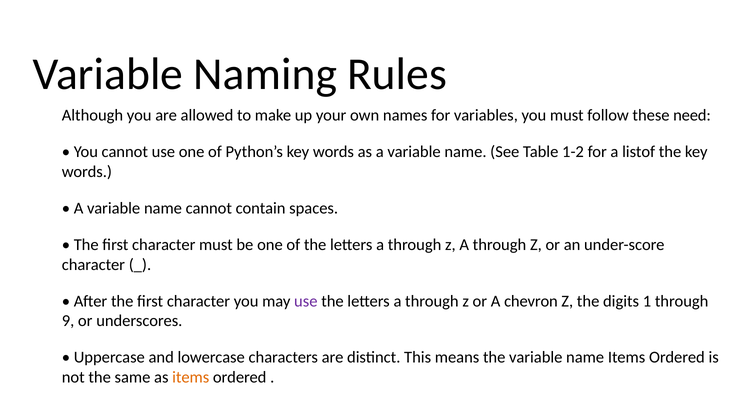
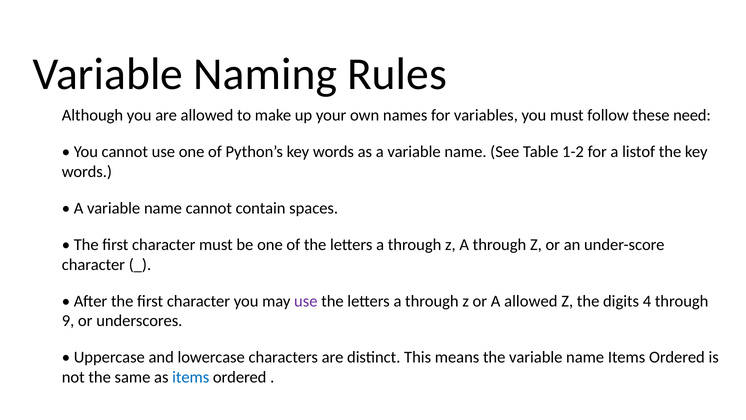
A chevron: chevron -> allowed
1: 1 -> 4
items at (191, 377) colour: orange -> blue
